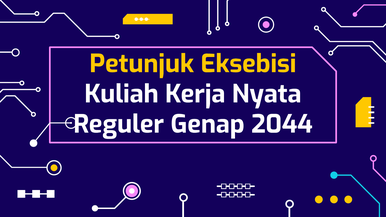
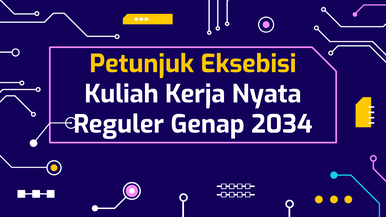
2044: 2044 -> 2034
